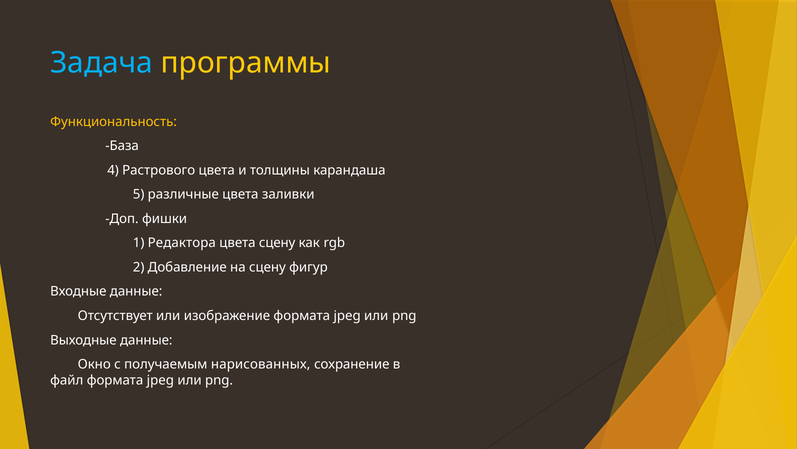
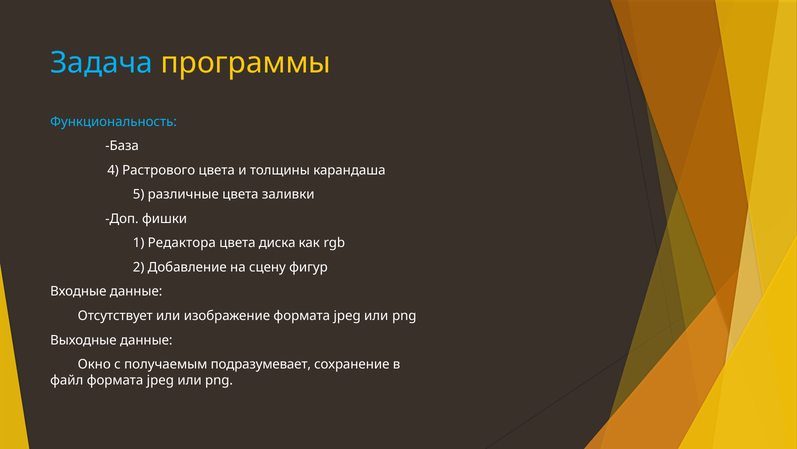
Функциональность colour: yellow -> light blue
цвета сцену: сцену -> диска
нарисованных: нарисованных -> подразумевает
